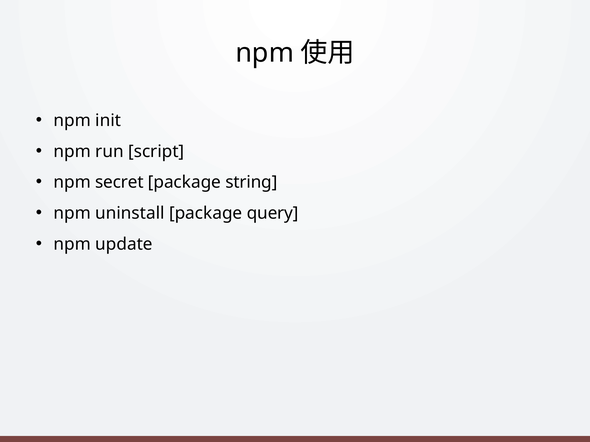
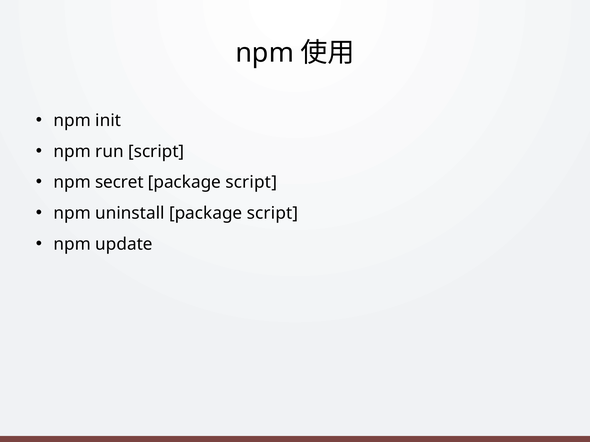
string at (251, 182): string -> script
uninstall package query: query -> script
